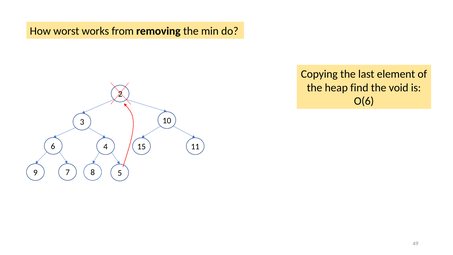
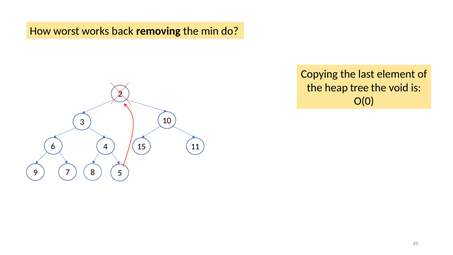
from: from -> back
find: find -> tree
O(6: O(6 -> O(0
